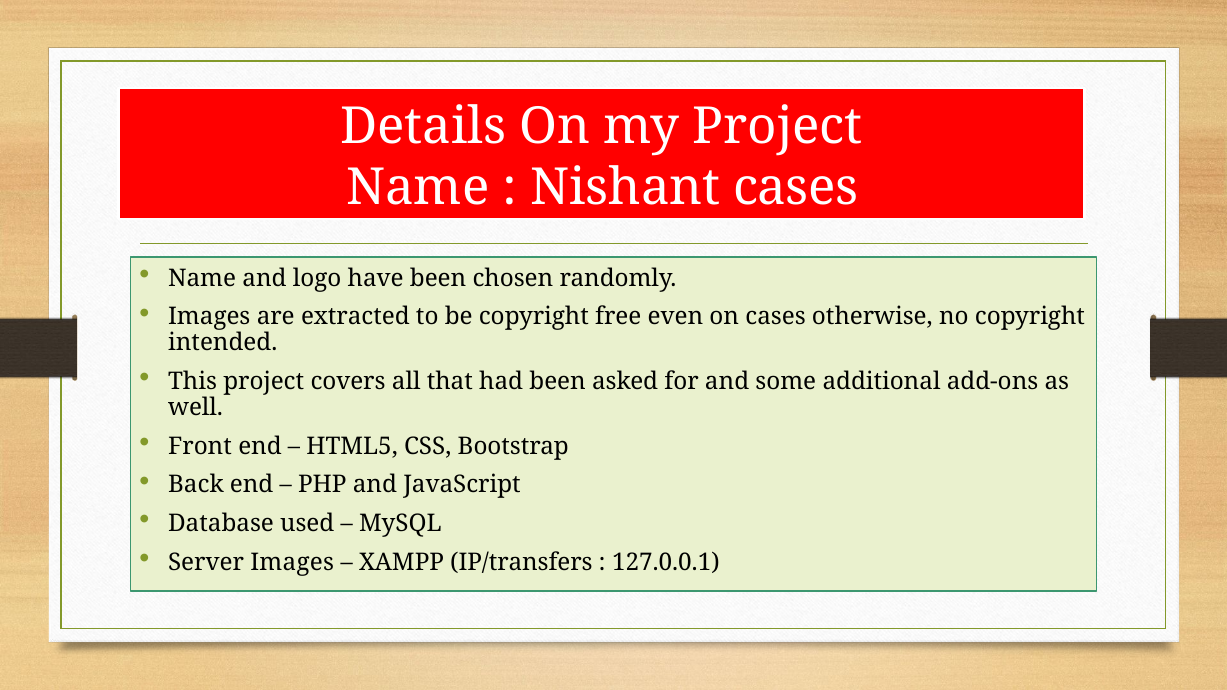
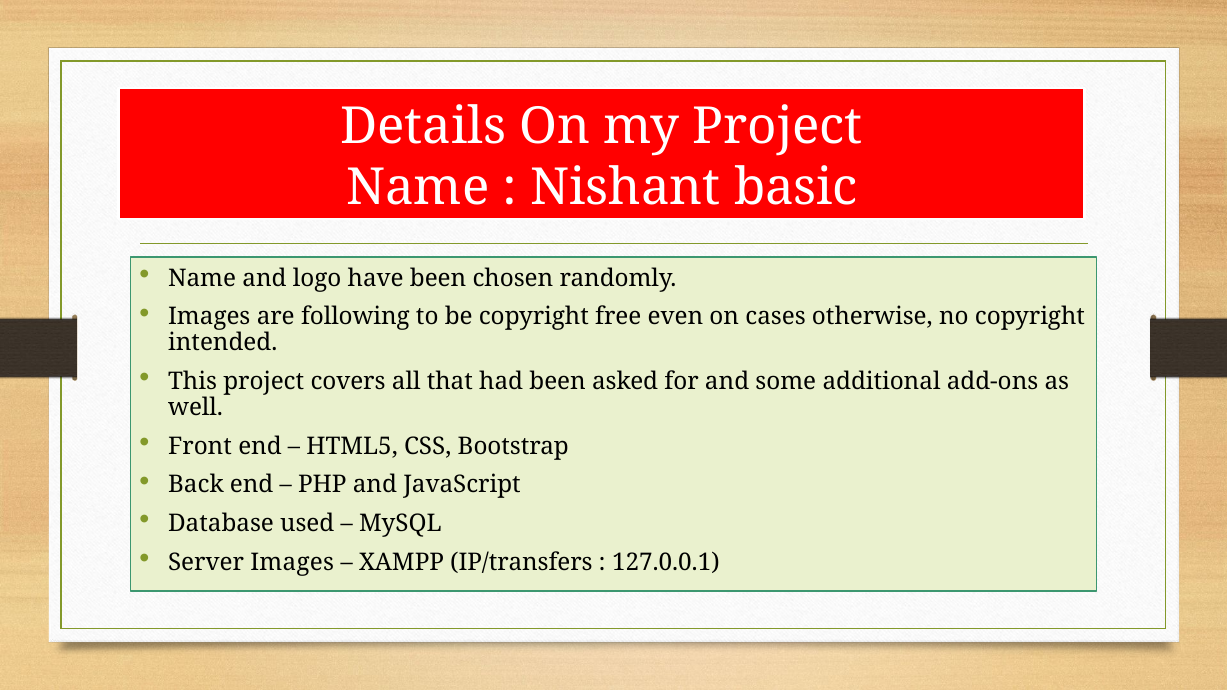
Nishant cases: cases -> basic
extracted: extracted -> following
